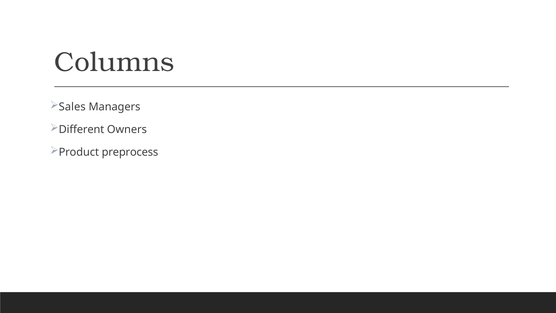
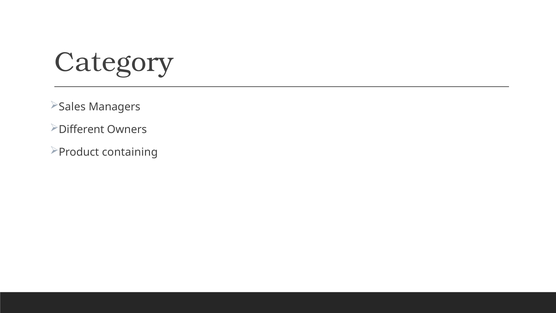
Columns: Columns -> Category
preprocess: preprocess -> containing
